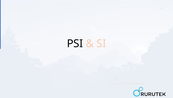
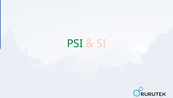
PSI colour: black -> green
